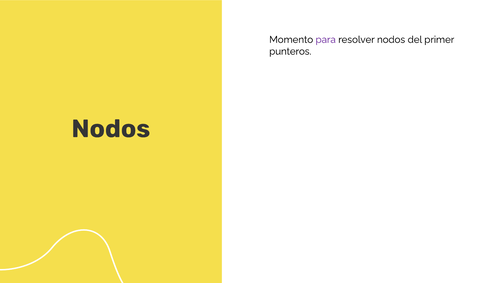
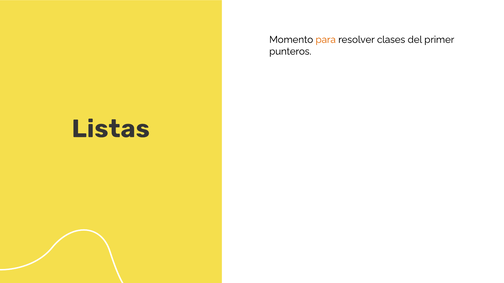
para colour: purple -> orange
resolver nodos: nodos -> clases
Nodos at (111, 129): Nodos -> Listas
